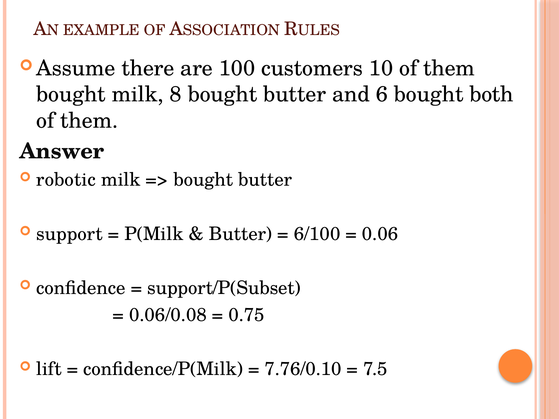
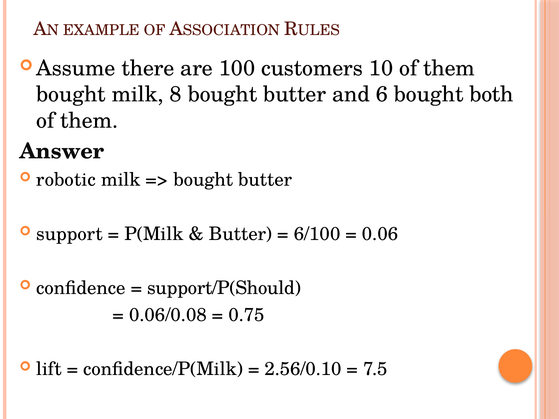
support/P(Subset: support/P(Subset -> support/P(Should
7.76/0.10: 7.76/0.10 -> 2.56/0.10
